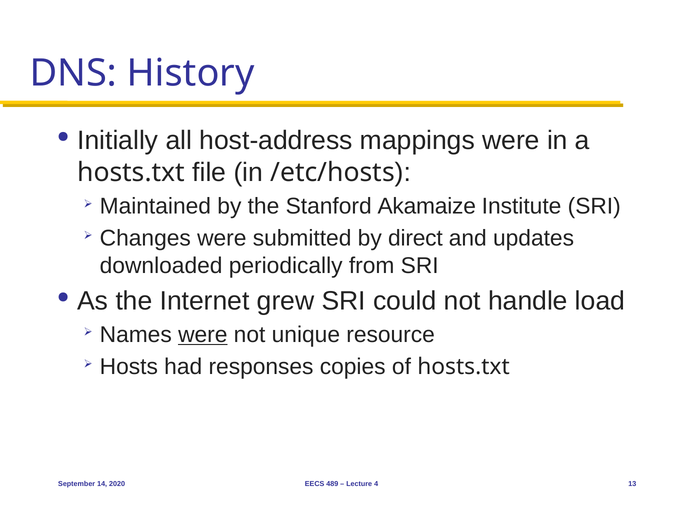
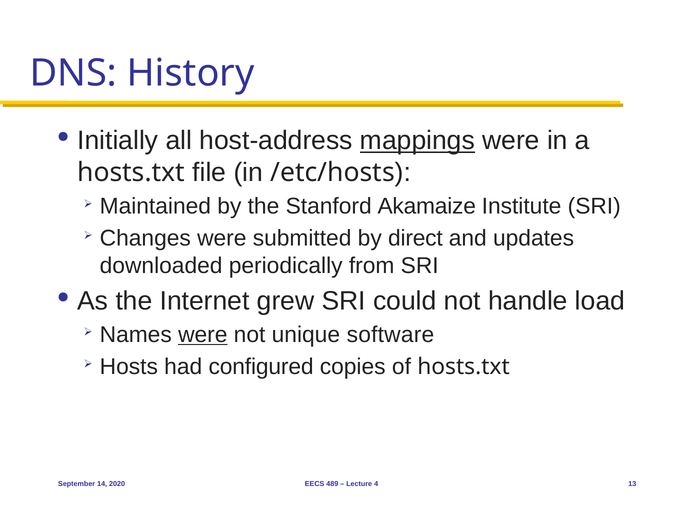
mappings underline: none -> present
resource: resource -> software
responses: responses -> configured
